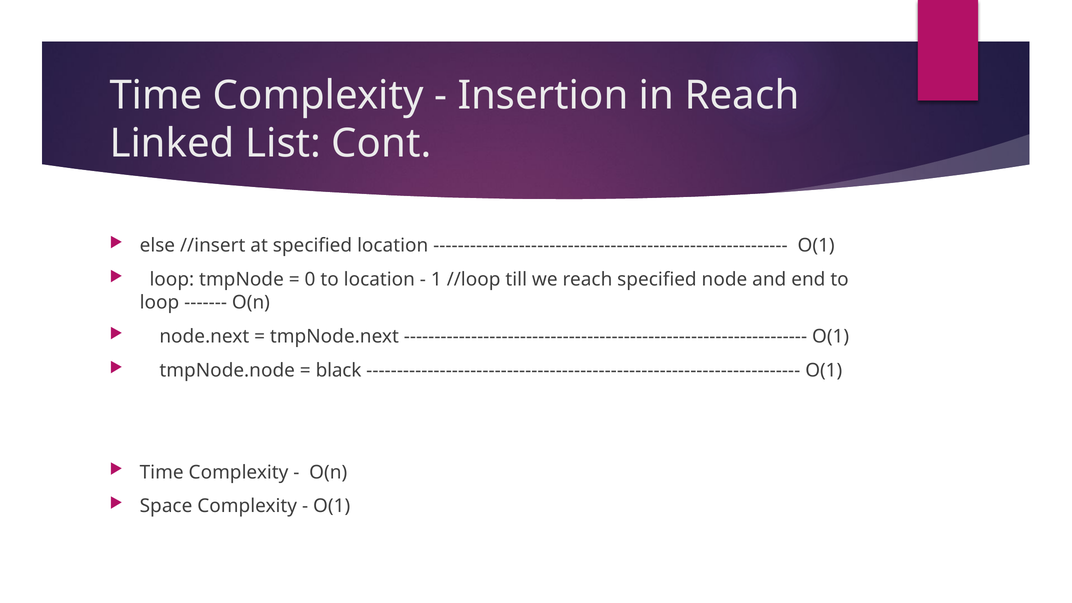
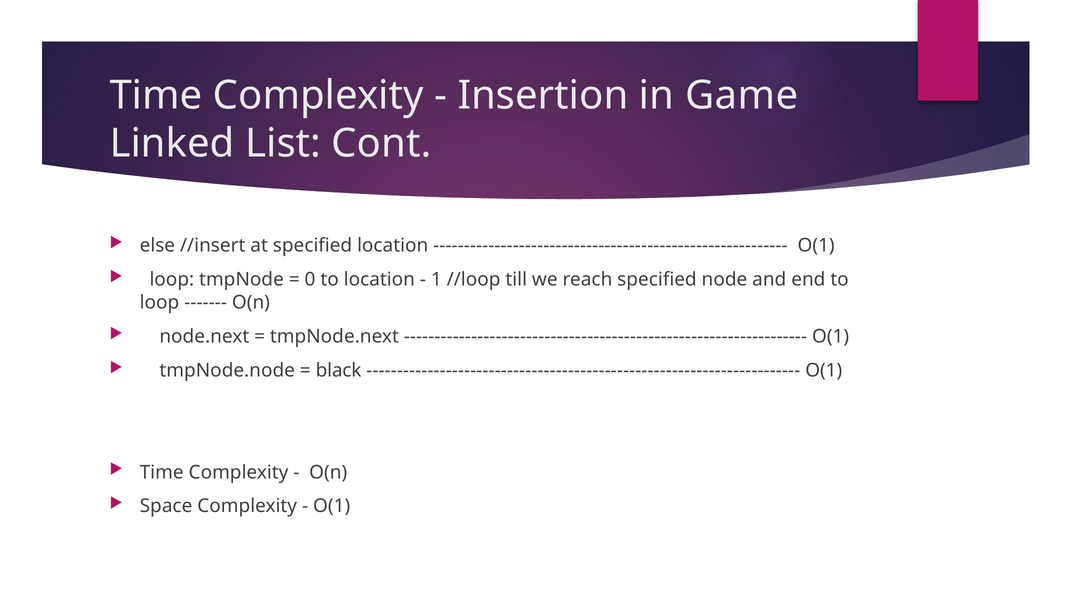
in Reach: Reach -> Game
